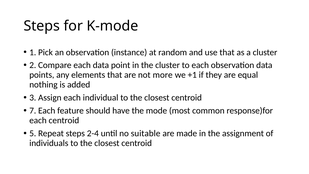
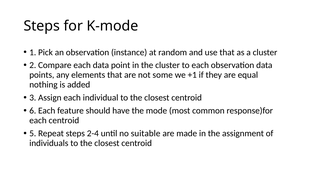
more: more -> some
7: 7 -> 6
